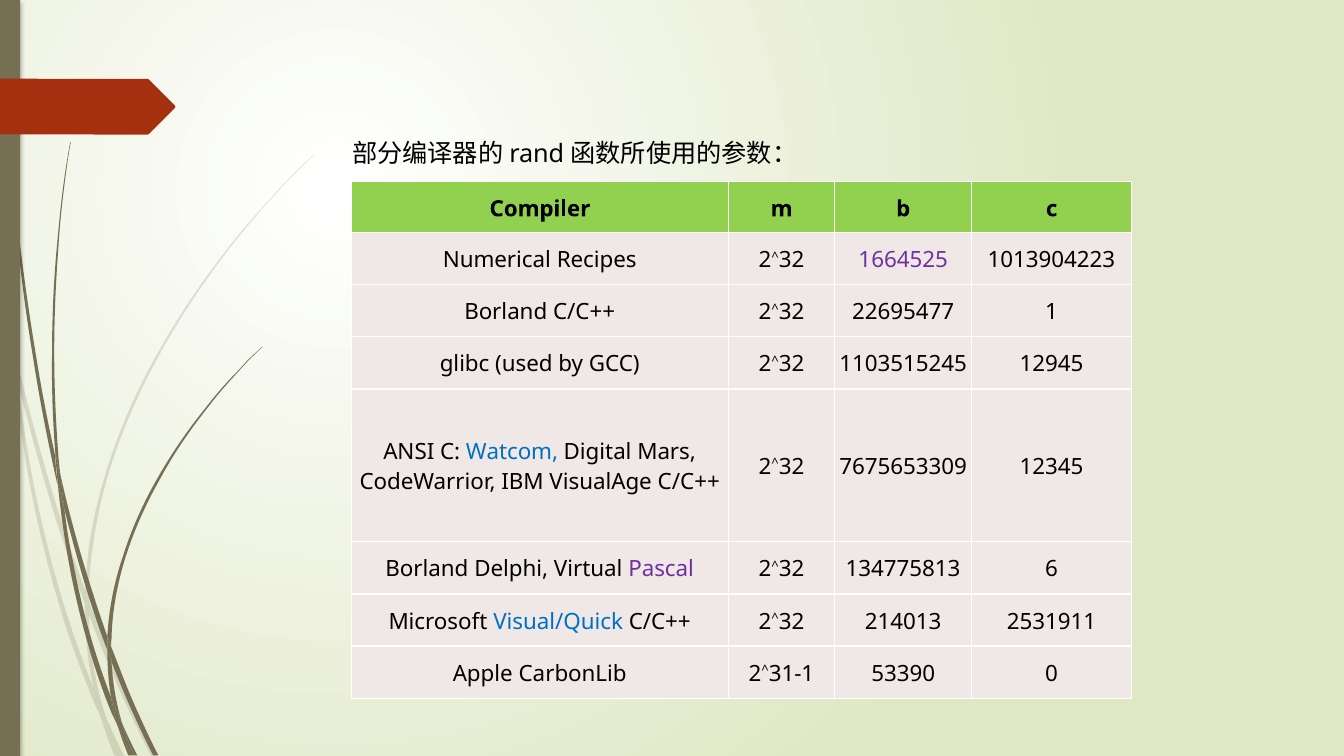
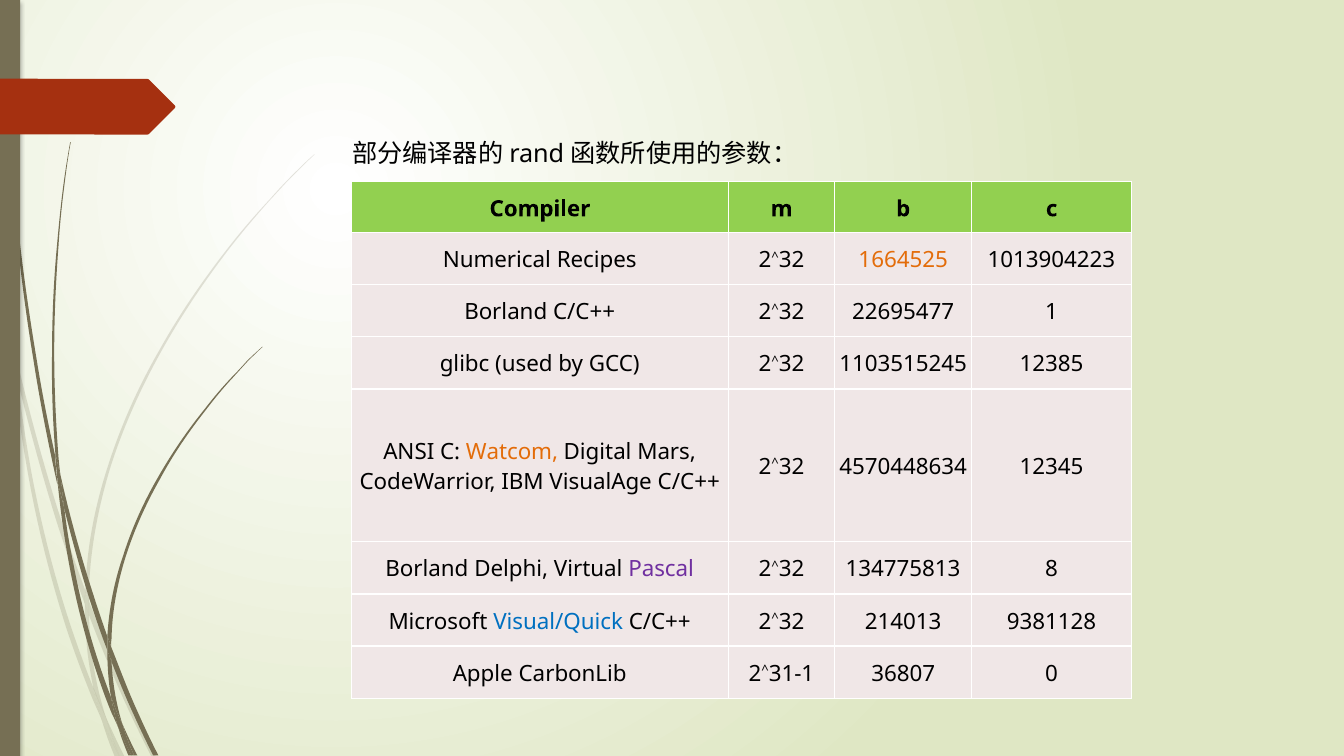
1664525 colour: purple -> orange
12945: 12945 -> 12385
Watcom colour: blue -> orange
7675653309: 7675653309 -> 4570448634
6: 6 -> 8
2531911: 2531911 -> 9381128
53390: 53390 -> 36807
